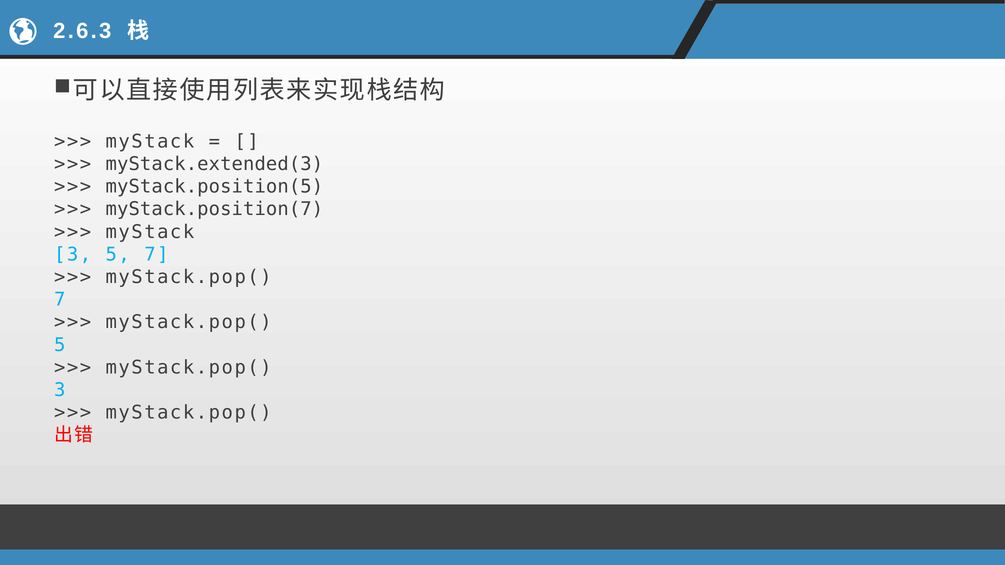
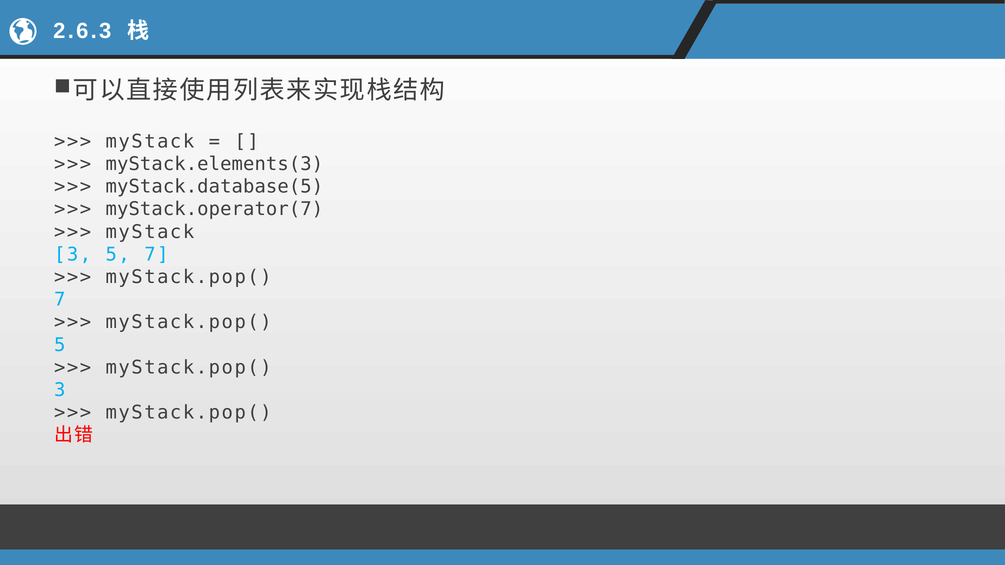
myStack.extended(3: myStack.extended(3 -> myStack.elements(3
myStack.position(5: myStack.position(5 -> myStack.database(5
myStack.position(7: myStack.position(7 -> myStack.operator(7
